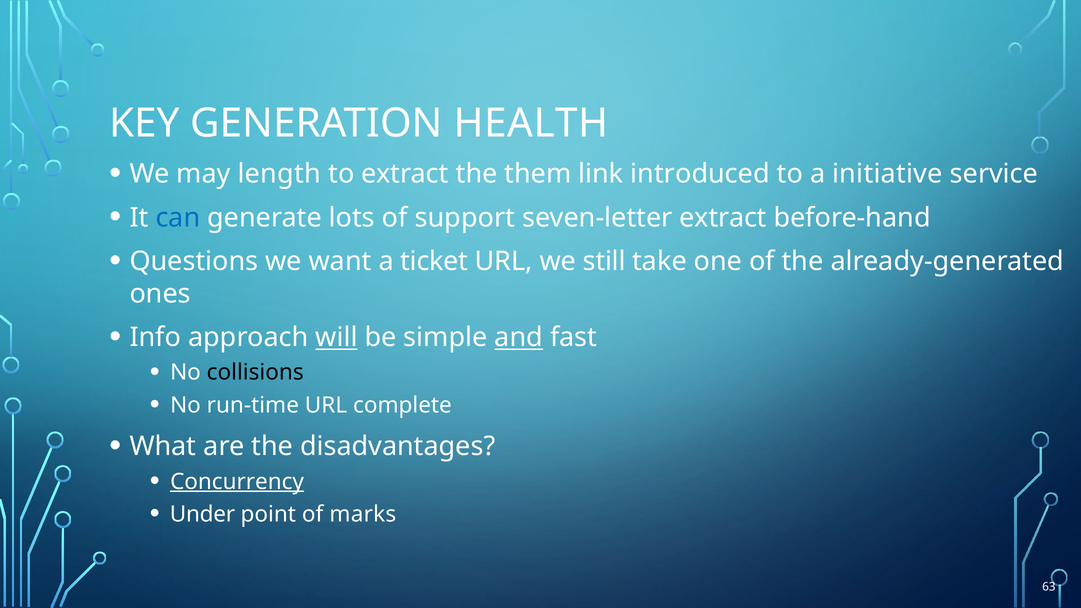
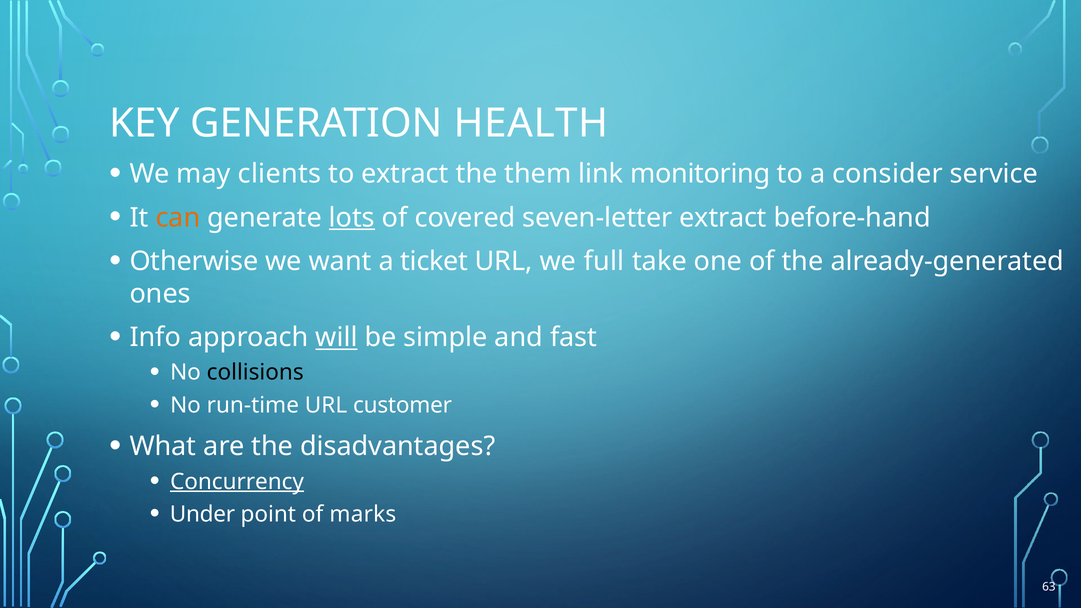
length: length -> clients
introduced: introduced -> monitoring
initiative: initiative -> consider
can colour: blue -> orange
lots underline: none -> present
support: support -> covered
Questions: Questions -> Otherwise
still: still -> full
and underline: present -> none
complete: complete -> customer
